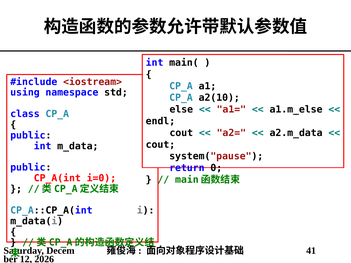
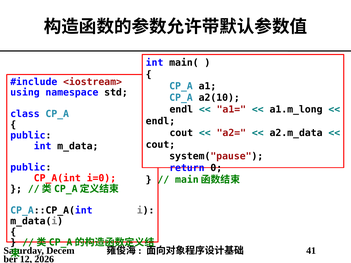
else at (181, 110): else -> endl
a1.m_else: a1.m_else -> a1.m_long
